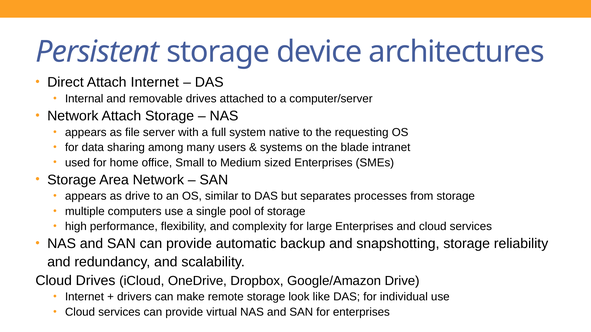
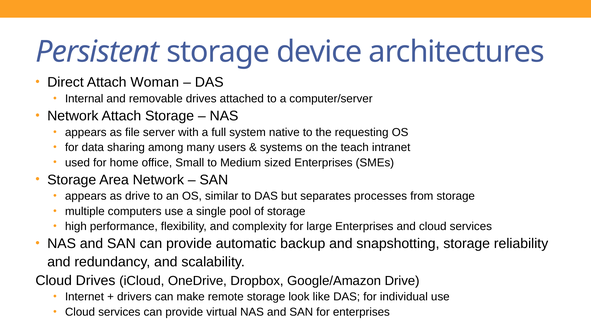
Attach Internet: Internet -> Woman
blade: blade -> teach
